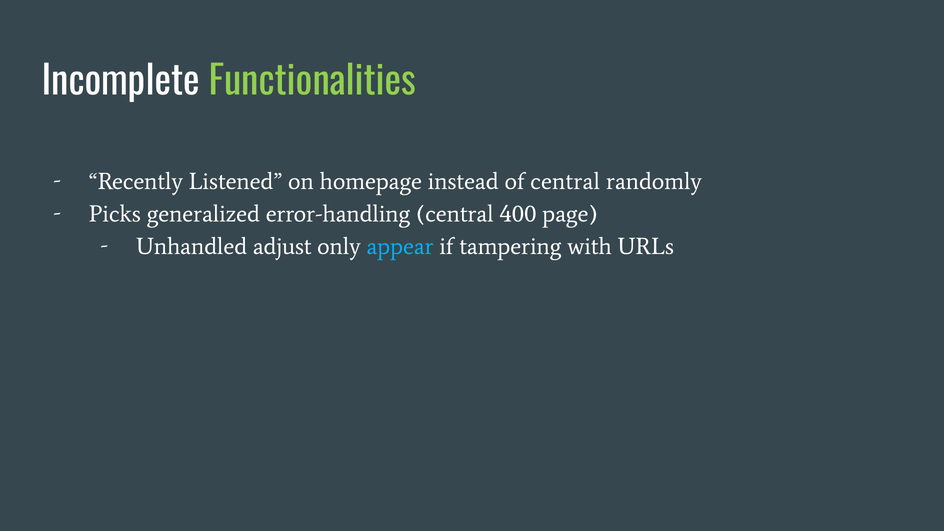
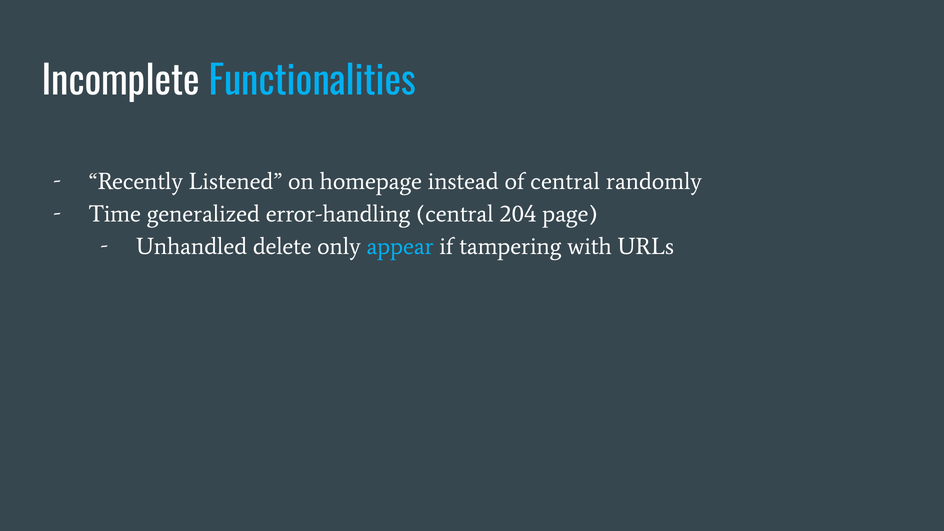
Functionalities colour: light green -> light blue
Picks: Picks -> Time
400: 400 -> 204
adjust: adjust -> delete
